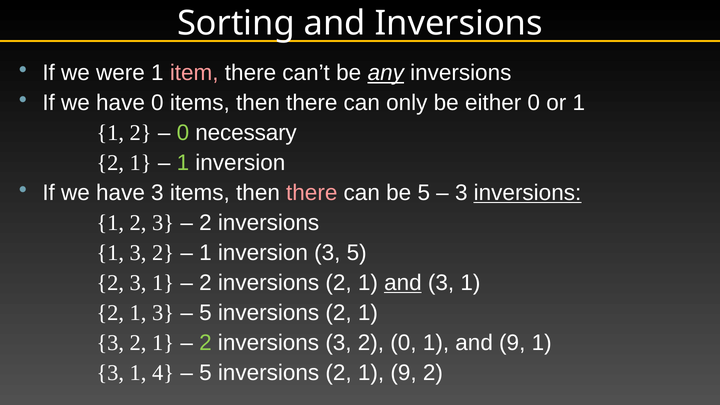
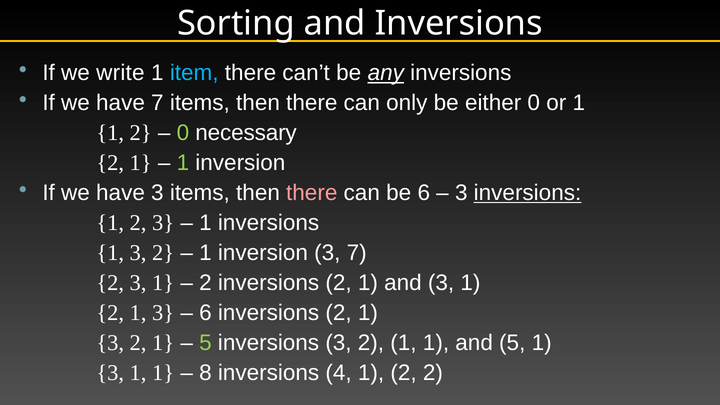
were: were -> write
item colour: pink -> light blue
have 0: 0 -> 7
be 5: 5 -> 6
2 at (205, 223): 2 -> 1
3 5: 5 -> 7
and at (403, 283) underline: present -> none
5 at (205, 313): 5 -> 6
2 at (205, 343): 2 -> 5
inversions 3 2 0: 0 -> 1
and 9: 9 -> 5
3 1 4: 4 -> 1
5 at (205, 373): 5 -> 8
2 at (339, 373): 2 -> 4
9 at (404, 373): 9 -> 2
